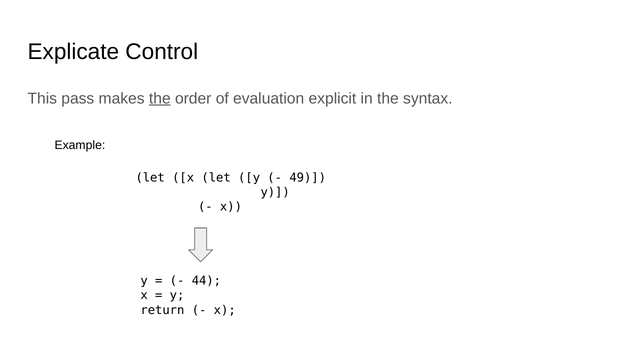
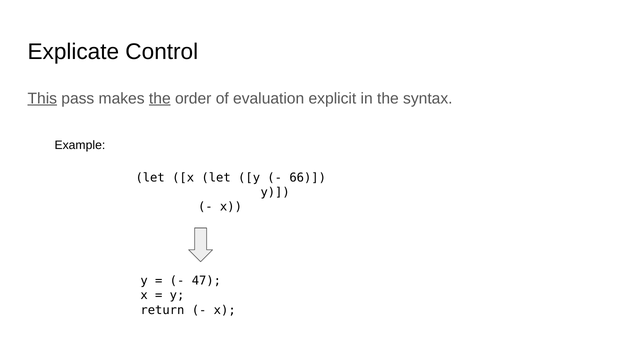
This underline: none -> present
49: 49 -> 66
44: 44 -> 47
